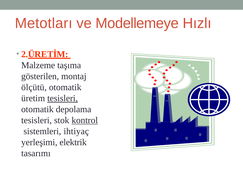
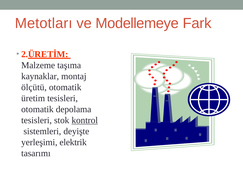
Hızlı: Hızlı -> Fark
gösterilen: gösterilen -> kaynaklar
tesisleri at (63, 98) underline: present -> none
ihtiyaç: ihtiyaç -> deyişte
